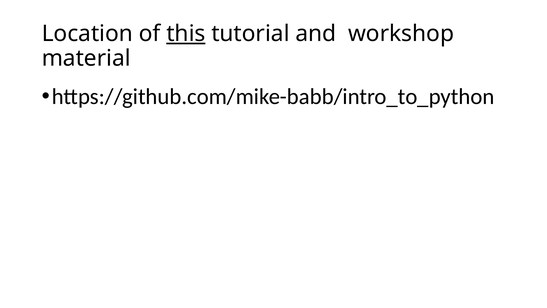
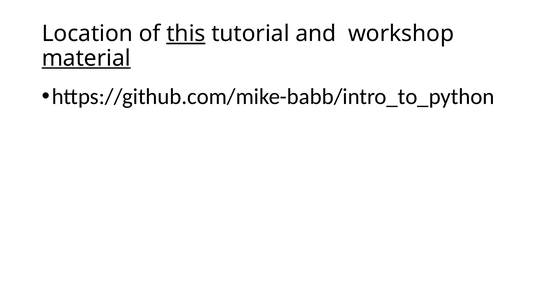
material underline: none -> present
